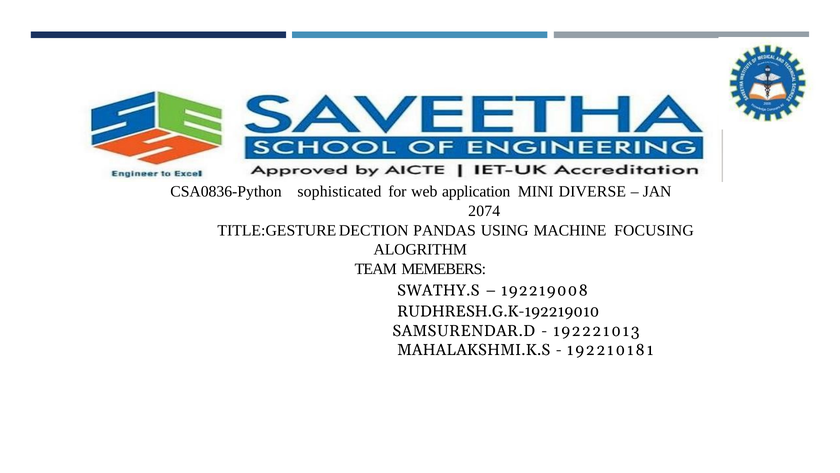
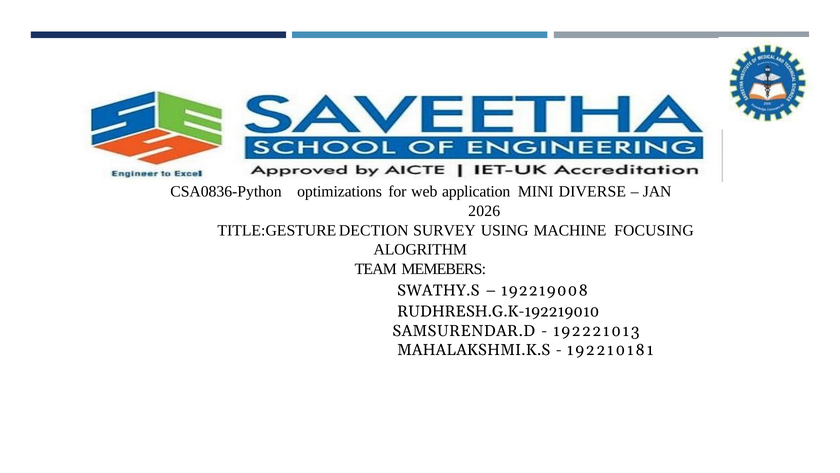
sophisticated: sophisticated -> optimizations
2074: 2074 -> 2026
PANDAS: PANDAS -> SURVEY
